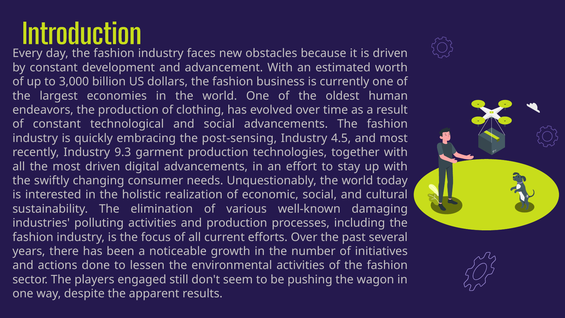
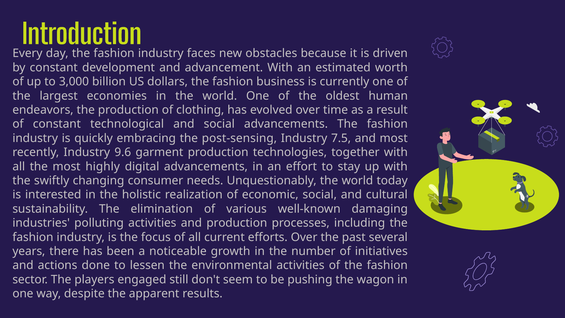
4.5: 4.5 -> 7.5
9.3: 9.3 -> 9.6
most driven: driven -> highly
